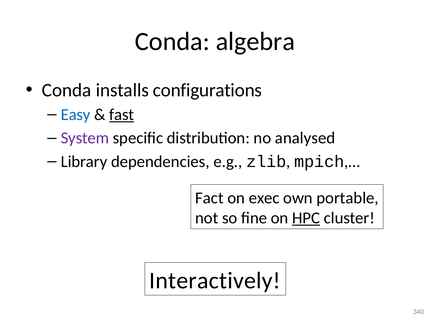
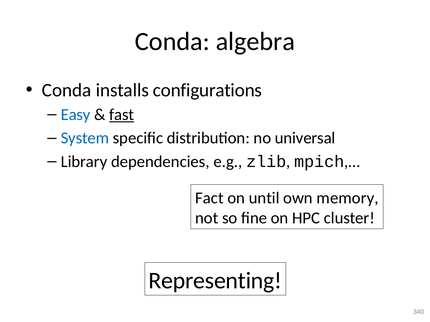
System colour: purple -> blue
analysed: analysed -> universal
exec: exec -> until
portable: portable -> memory
HPC underline: present -> none
Interactively: Interactively -> Representing
